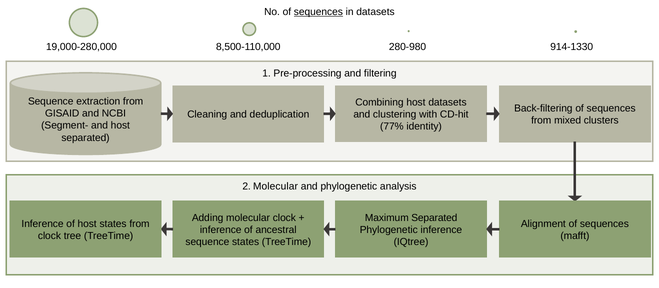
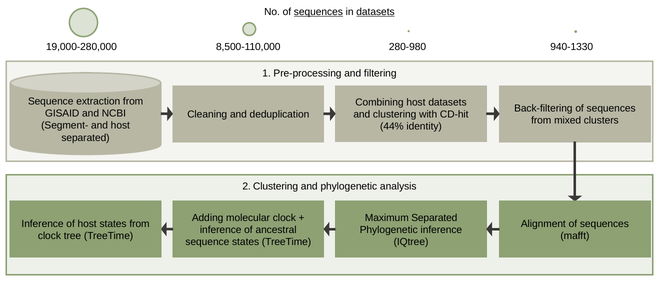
datasets at (375, 12) underline: none -> present
914-1330: 914-1330 -> 940-1330
77%: 77% -> 44%
2 Molecular: Molecular -> Clustering
